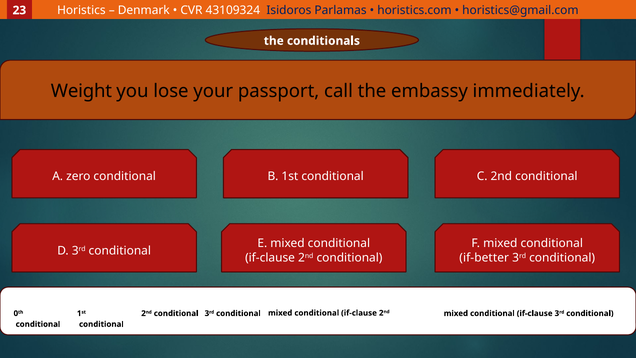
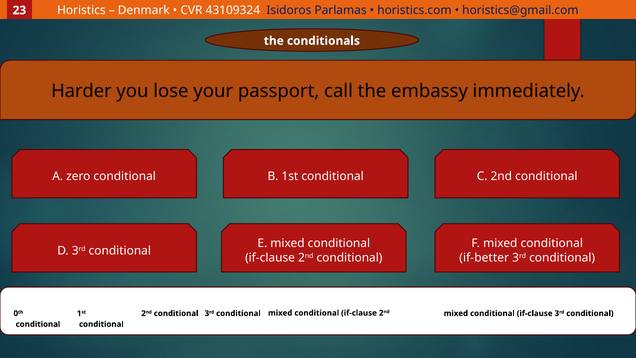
Weight: Weight -> Harder
